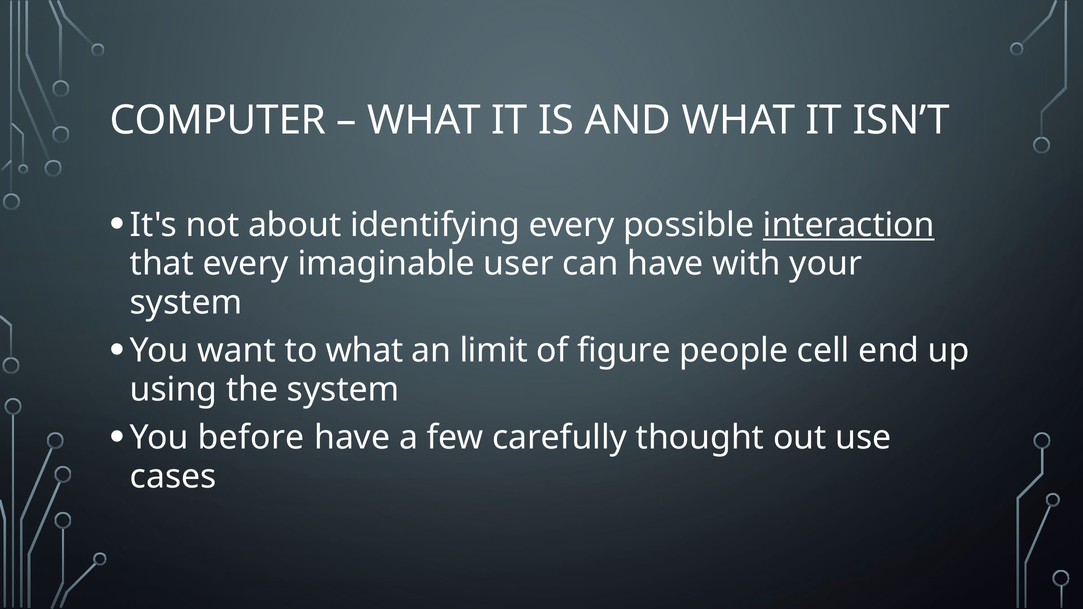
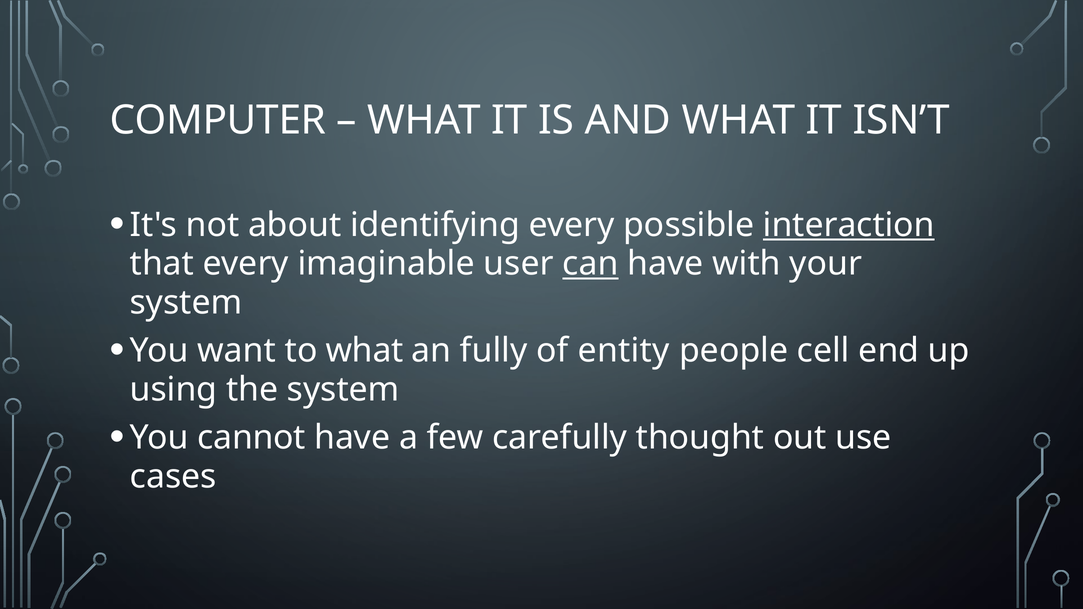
can underline: none -> present
limit: limit -> fully
figure: figure -> entity
before: before -> cannot
